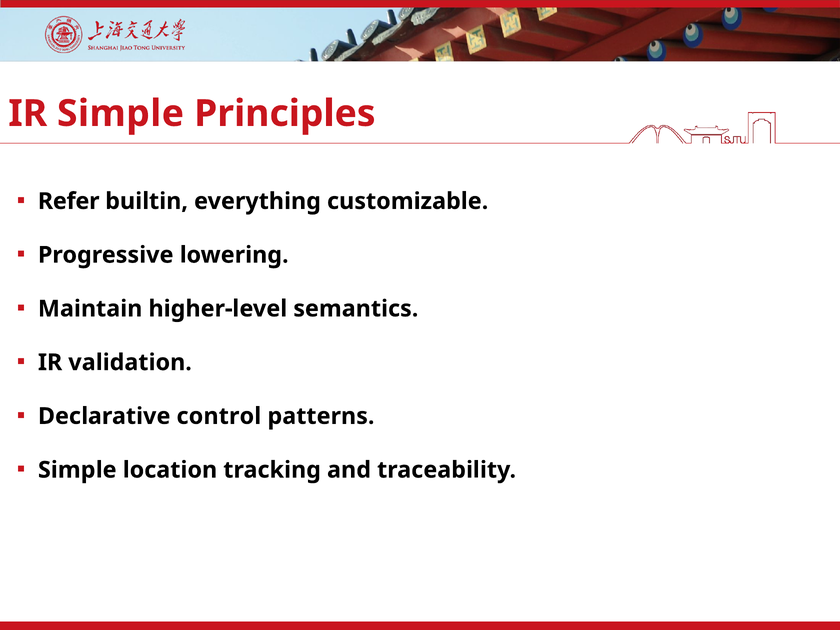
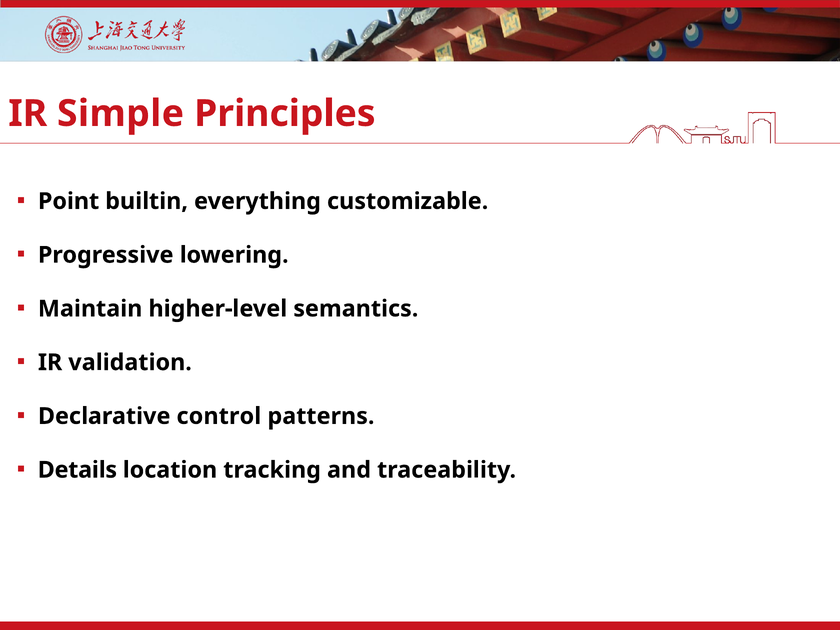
Refer: Refer -> Point
Simple at (77, 470): Simple -> Details
